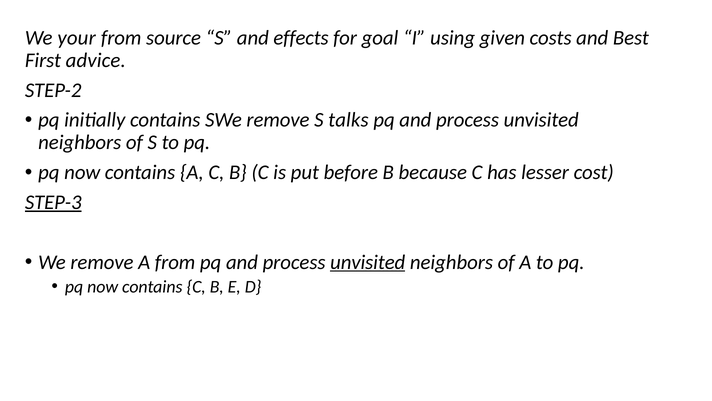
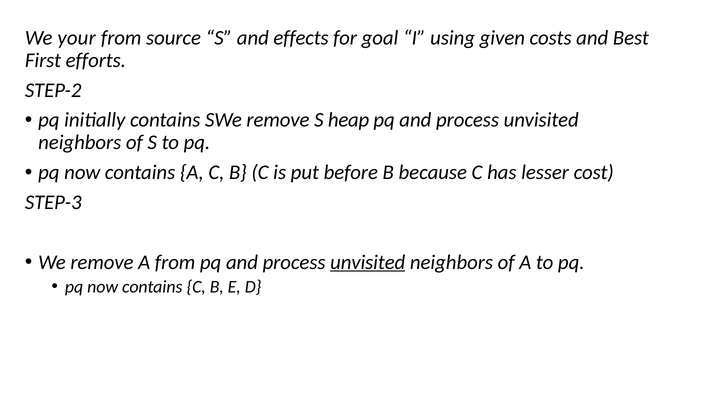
advice: advice -> efforts
talks: talks -> heap
STEP-3 underline: present -> none
